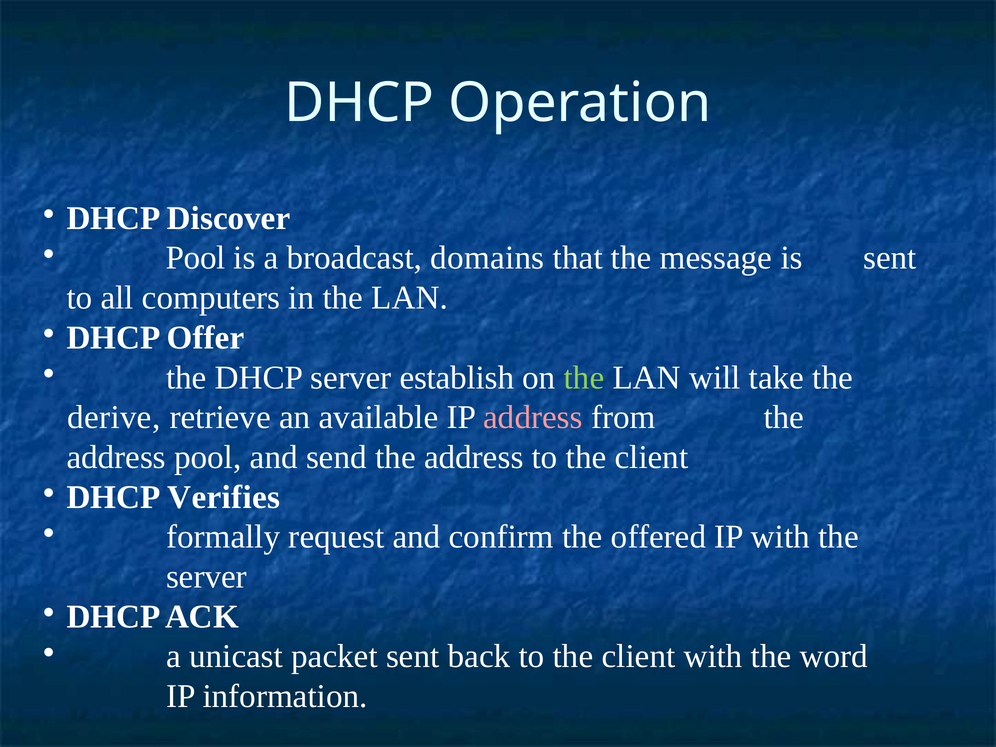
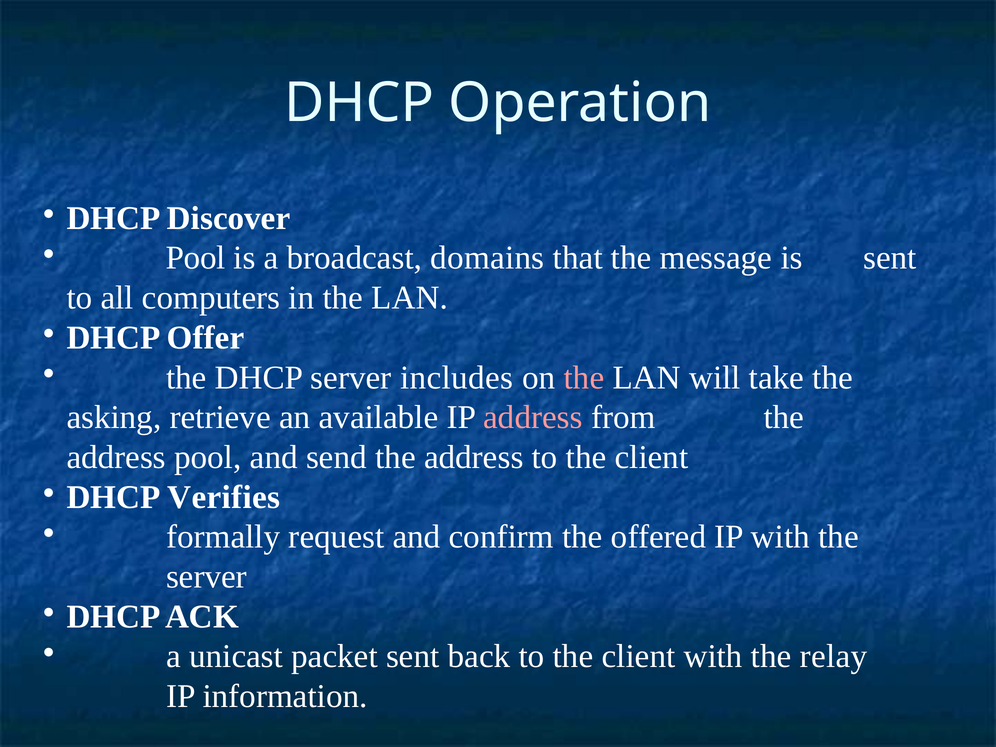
establish: establish -> includes
the at (584, 378) colour: light green -> pink
derive: derive -> asking
word: word -> relay
